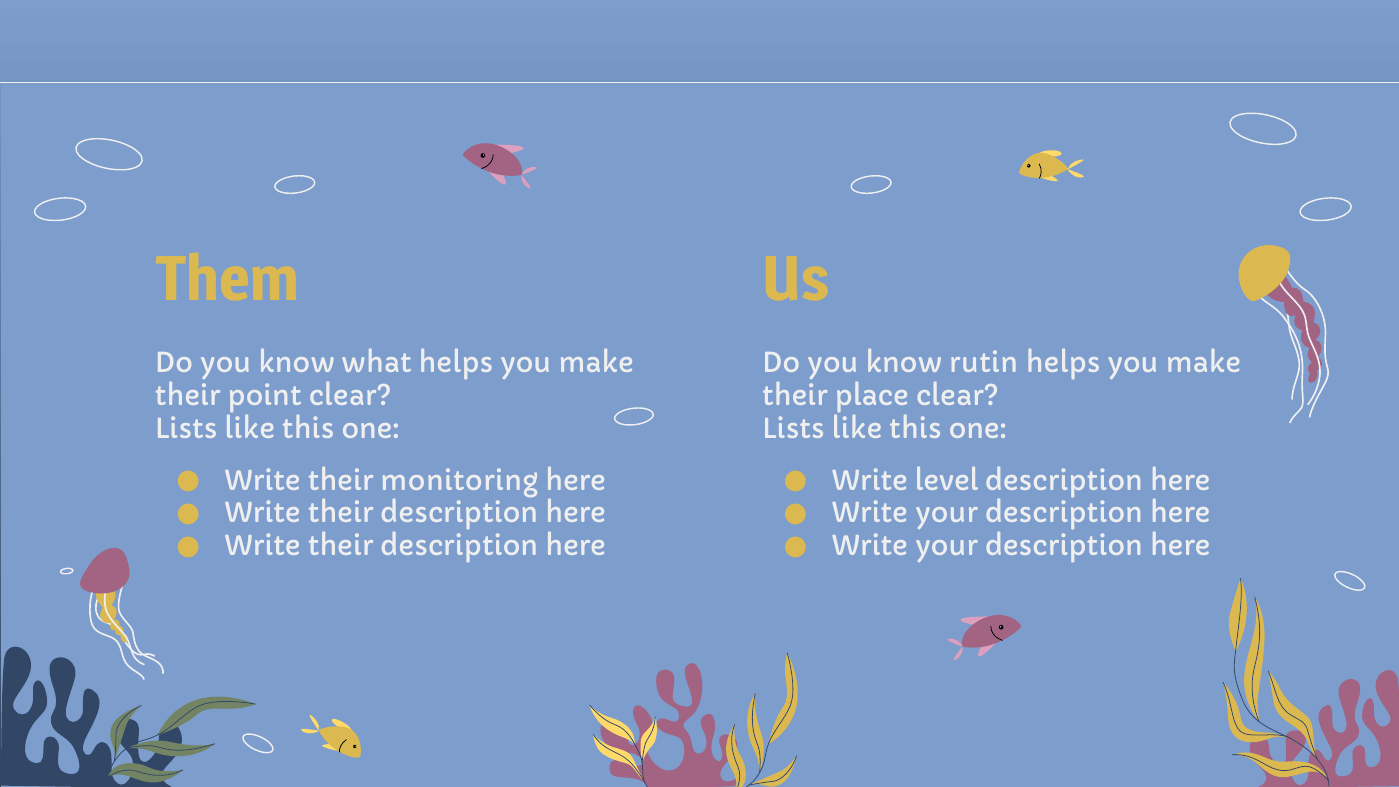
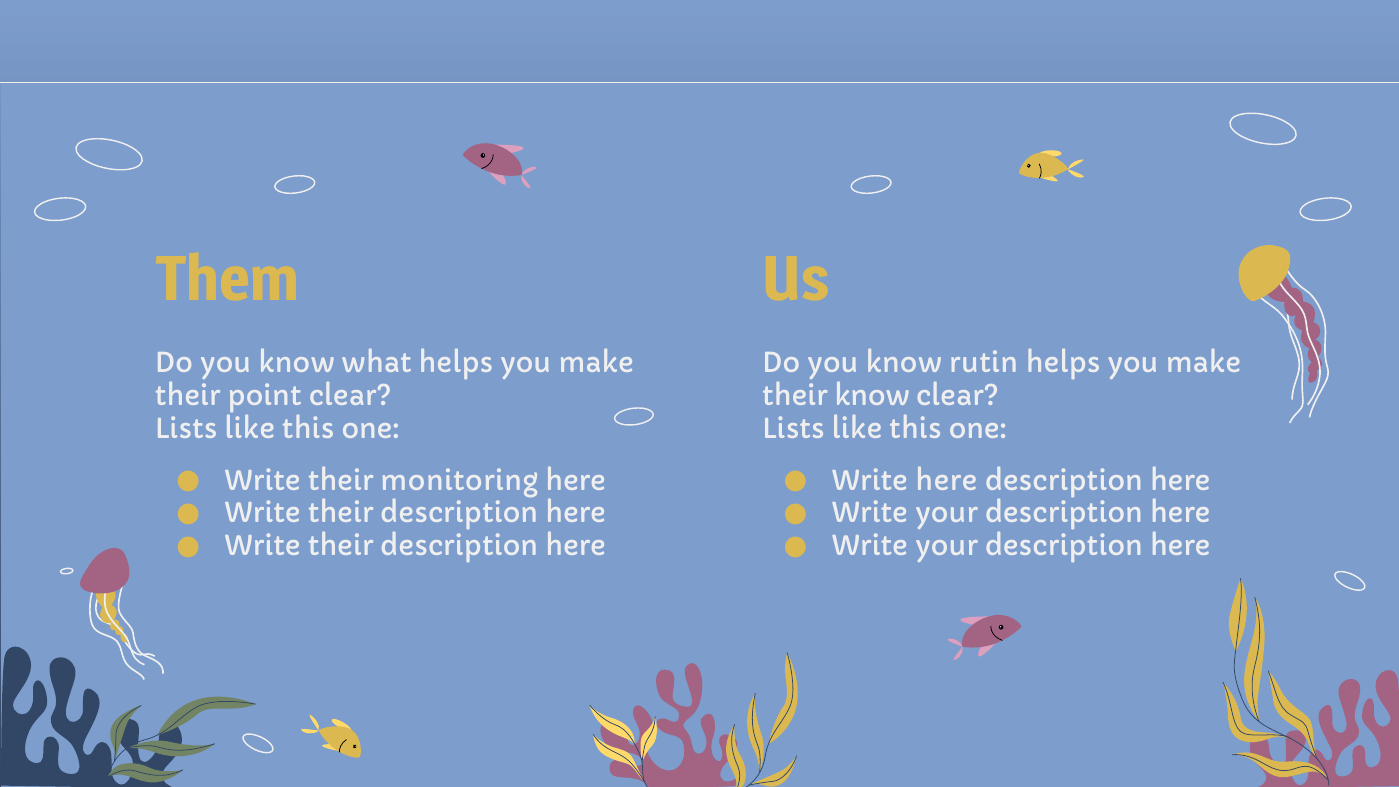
their place: place -> know
Write level: level -> here
